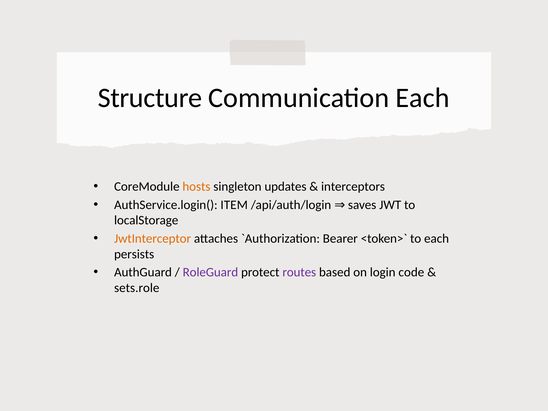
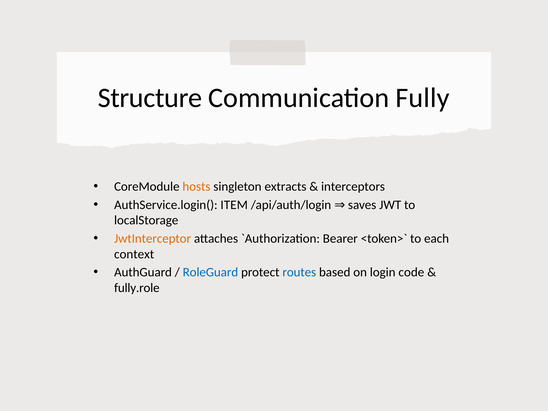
Communication Each: Each -> Fully
updates: updates -> extracts
persists: persists -> context
RoleGuard colour: purple -> blue
routes colour: purple -> blue
sets.role: sets.role -> fully.role
